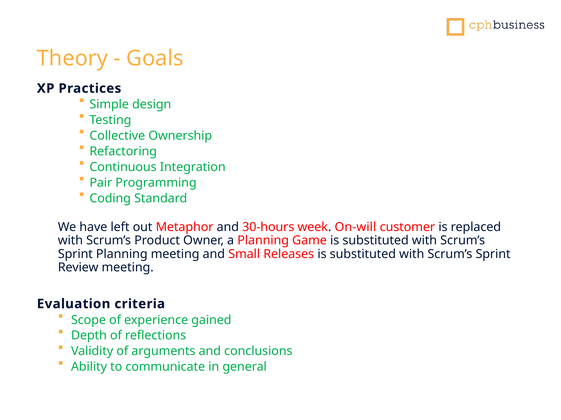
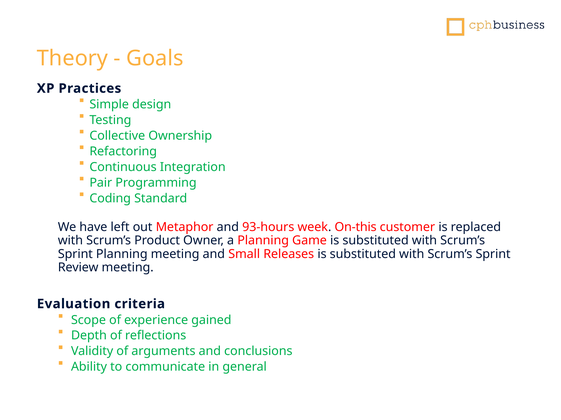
30-hours: 30-hours -> 93-hours
On-will: On-will -> On-this
